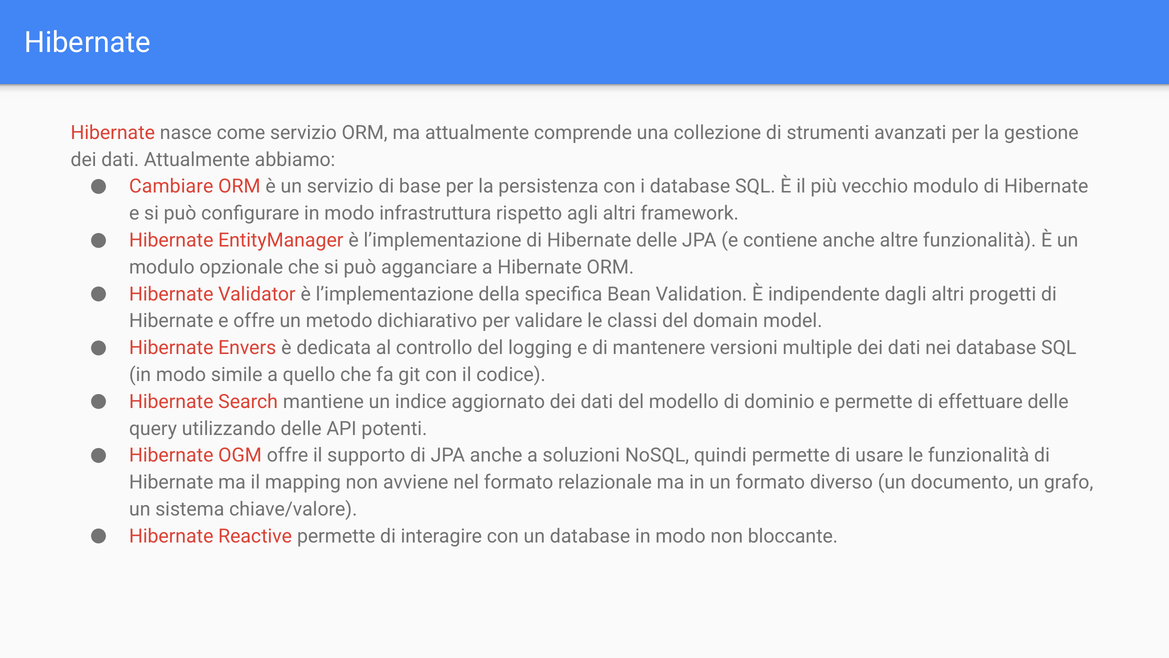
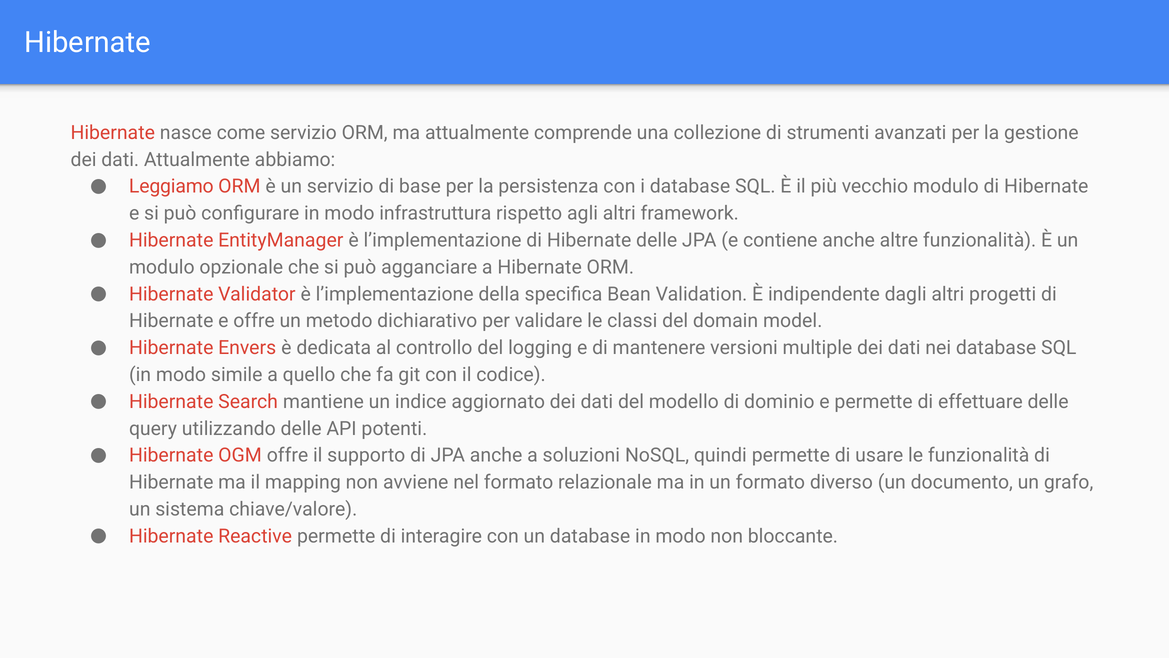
Cambiare: Cambiare -> Leggiamo
